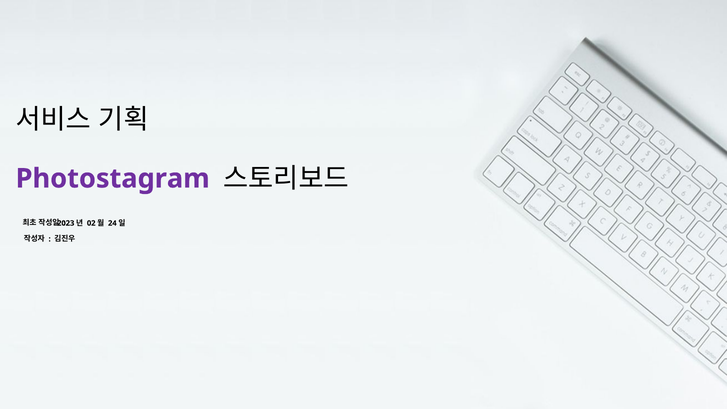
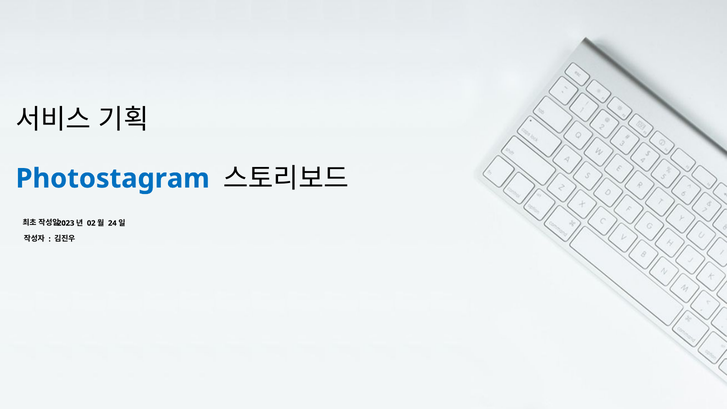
Photostagram colour: purple -> blue
